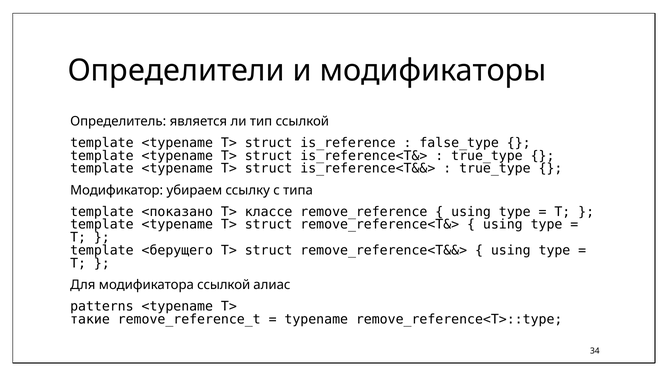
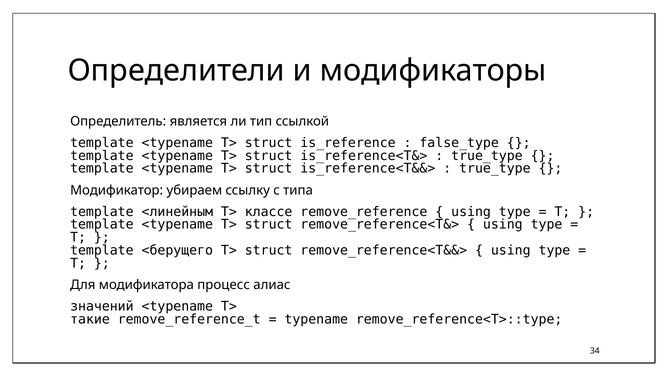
<показано: <показано -> <линейным
модификатора ссылкой: ссылкой -> процесс
patterns: patterns -> значений
